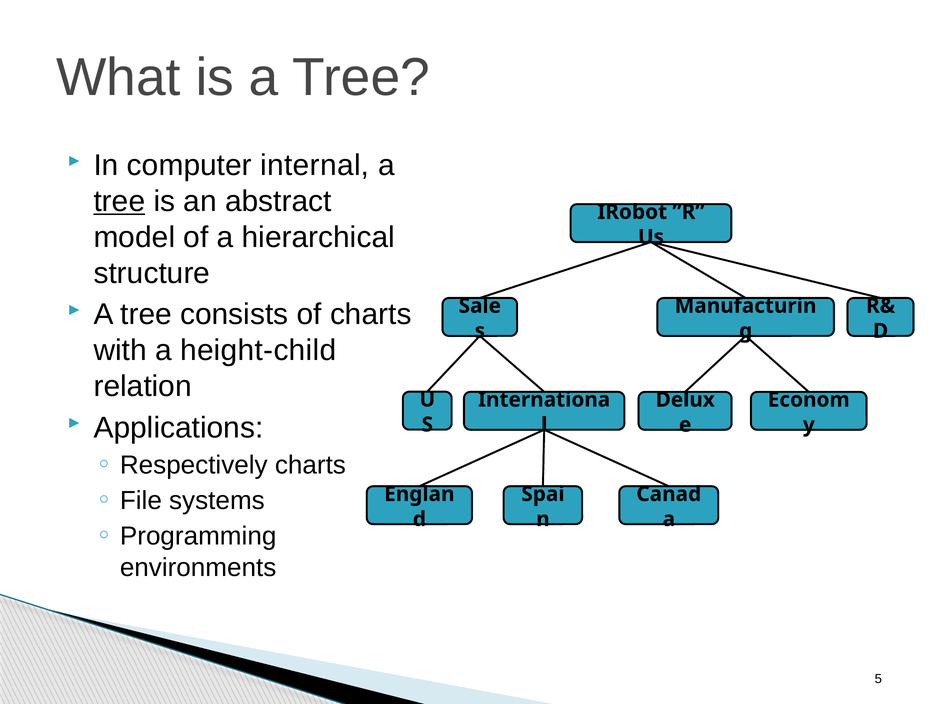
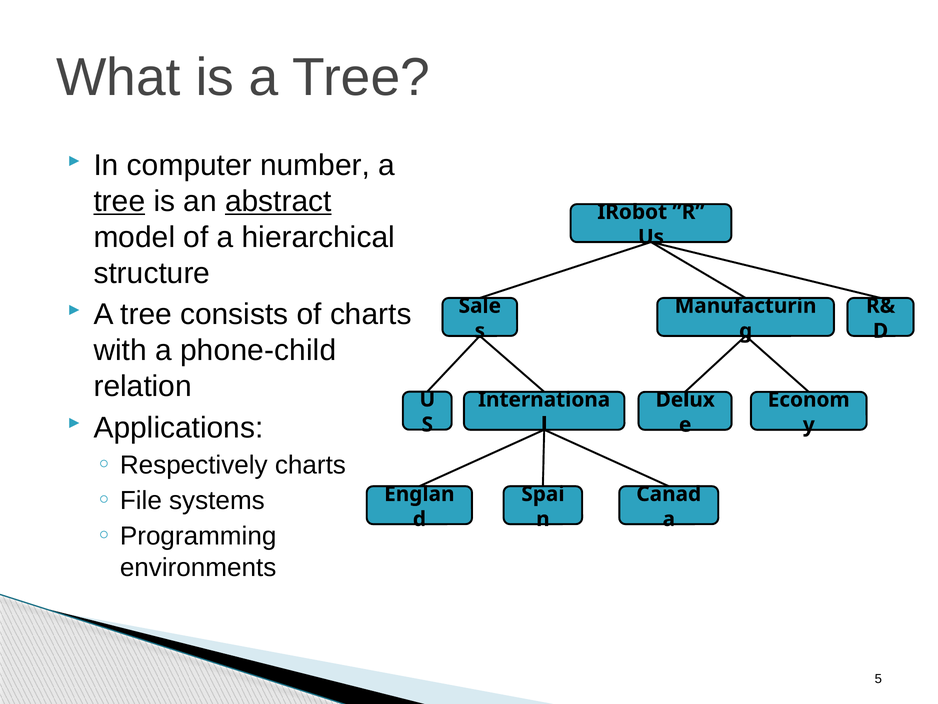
internal: internal -> number
abstract underline: none -> present
height-child: height-child -> phone-child
